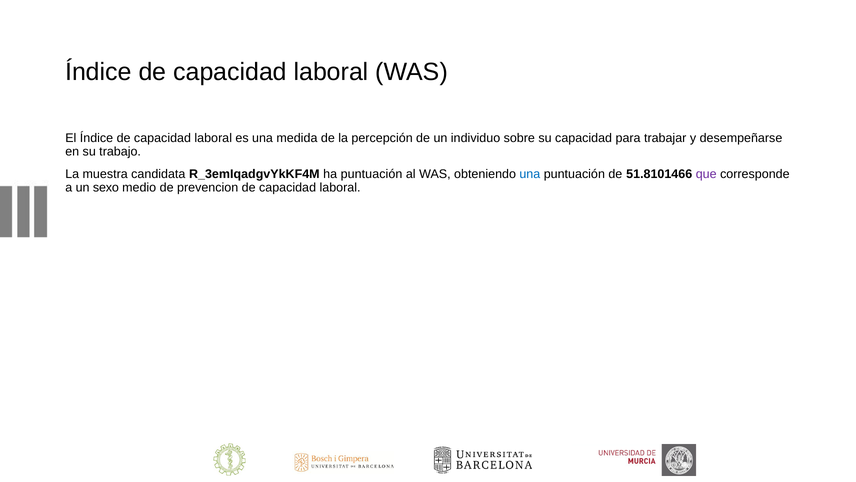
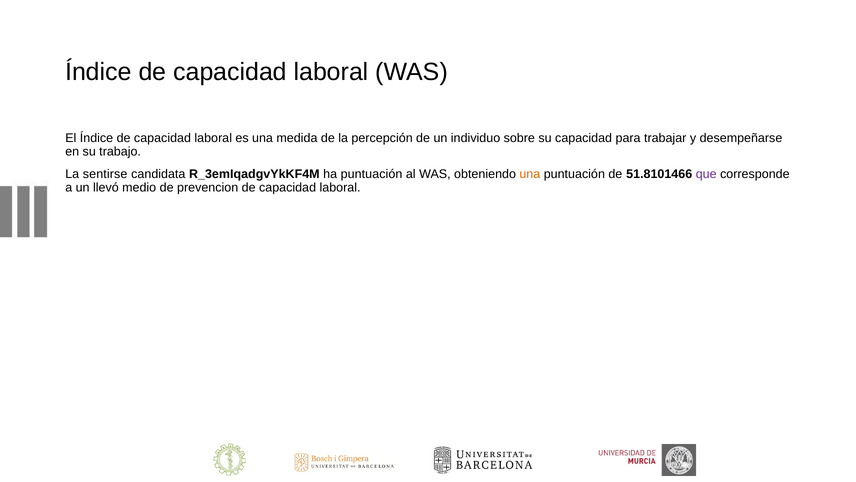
muestra: muestra -> sentirse
una at (530, 174) colour: blue -> orange
sexo: sexo -> llevó
